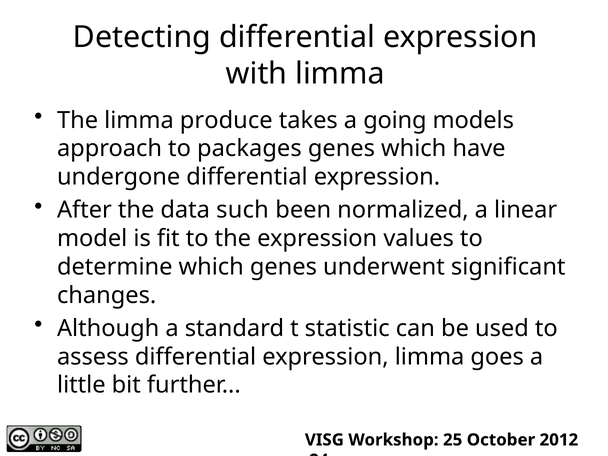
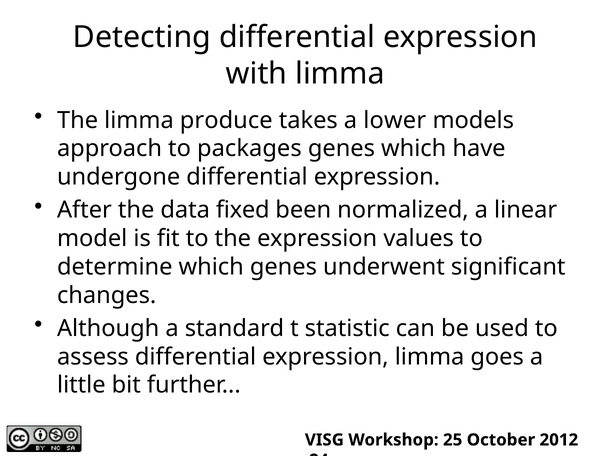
going: going -> lower
such: such -> fixed
